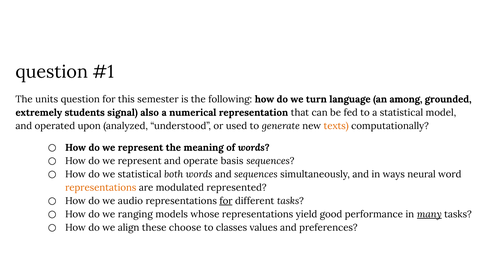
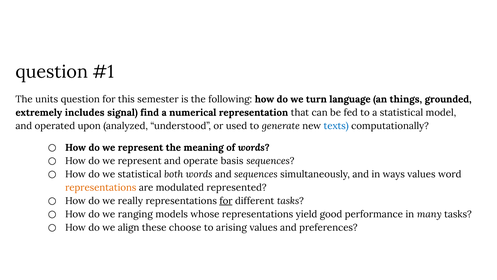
among: among -> things
students: students -> includes
also: also -> find
texts colour: orange -> blue
ways neural: neural -> values
audio: audio -> really
many underline: present -> none
classes: classes -> arising
